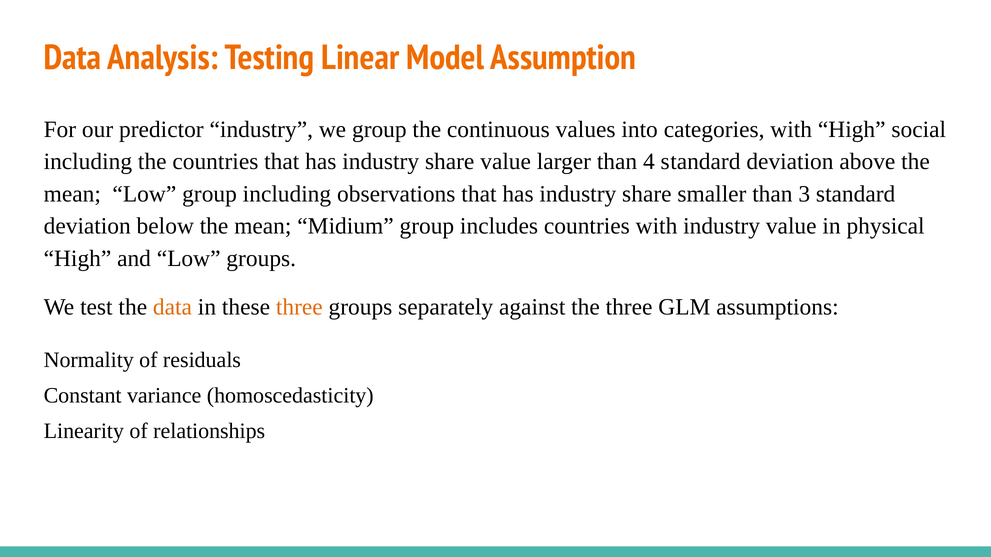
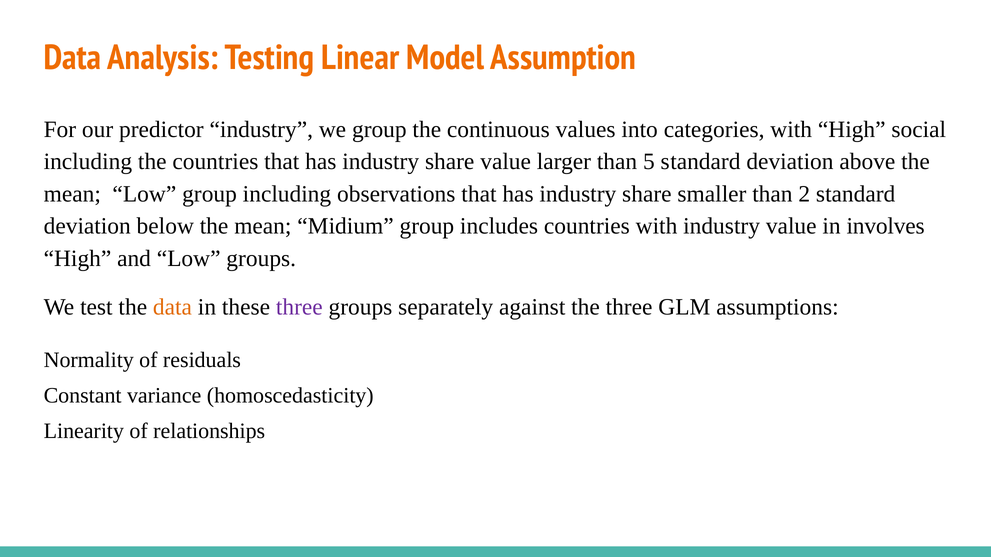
4: 4 -> 5
3: 3 -> 2
physical: physical -> involves
three at (299, 307) colour: orange -> purple
